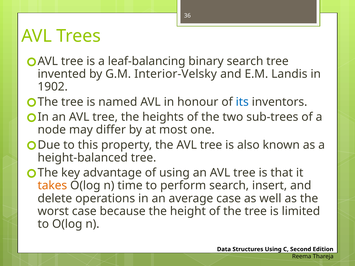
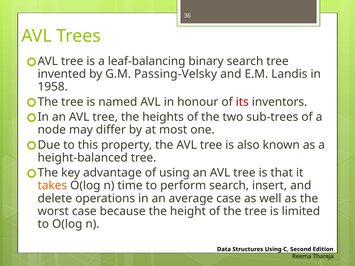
Interior-Velsky: Interior-Velsky -> Passing-Velsky
1902: 1902 -> 1958
its colour: blue -> red
